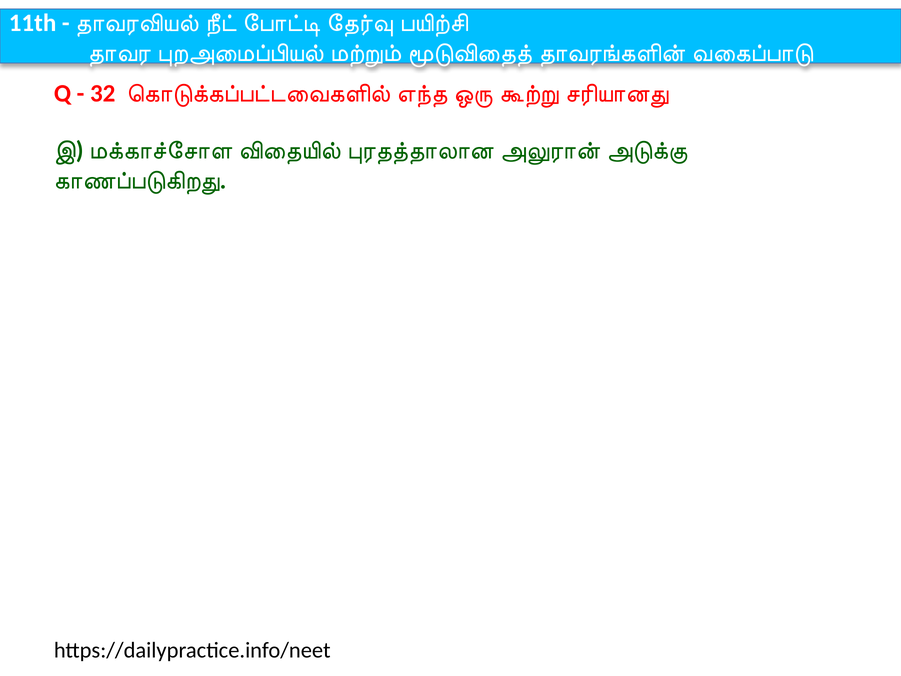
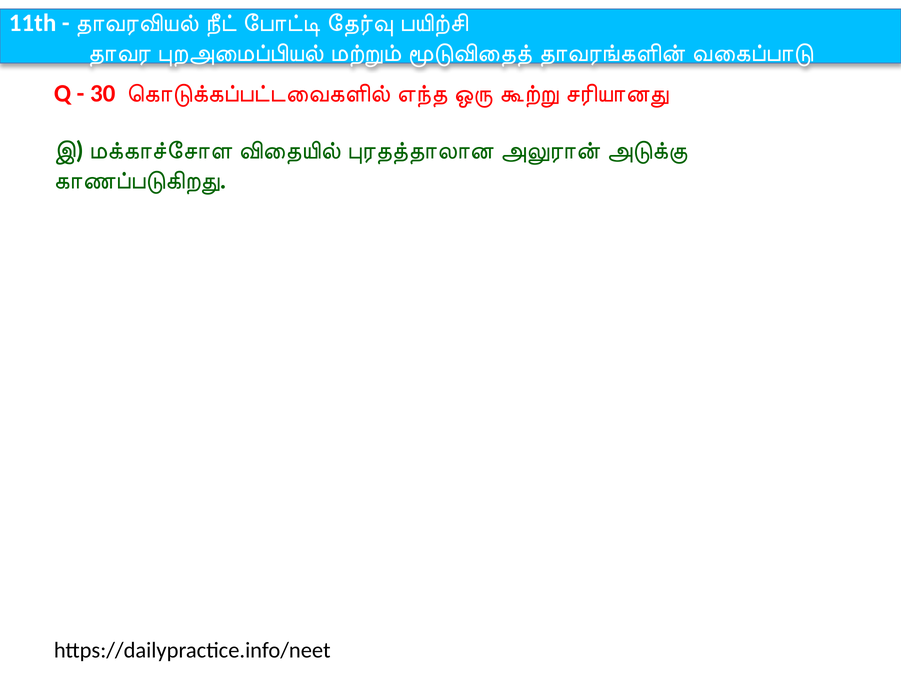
32: 32 -> 30
